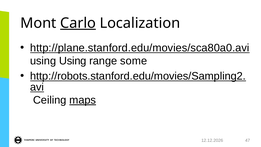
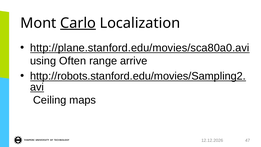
using Using: Using -> Often
some: some -> arrive
maps underline: present -> none
